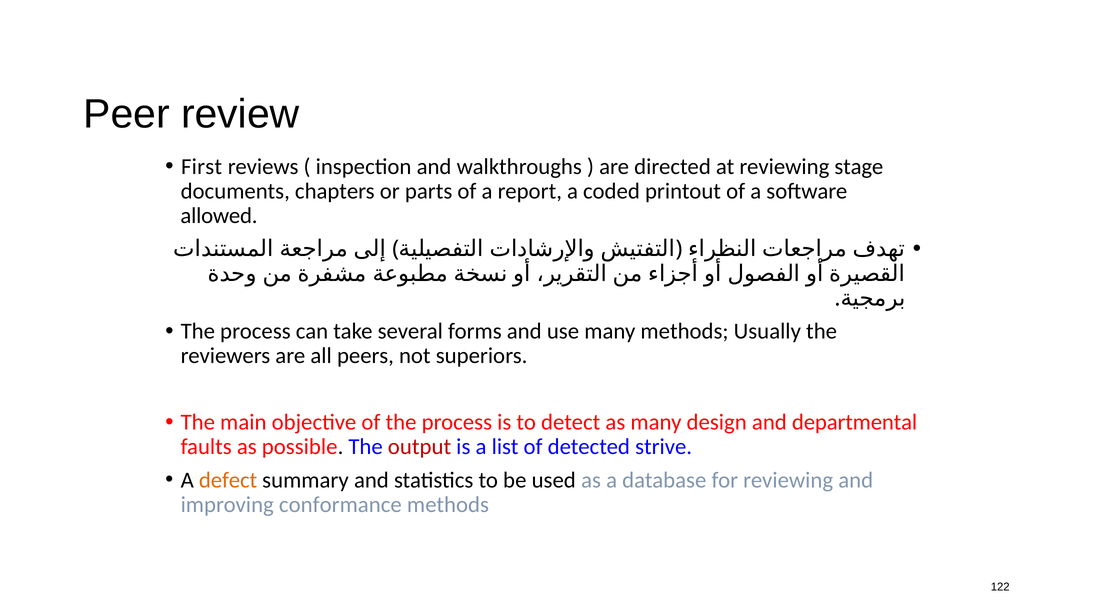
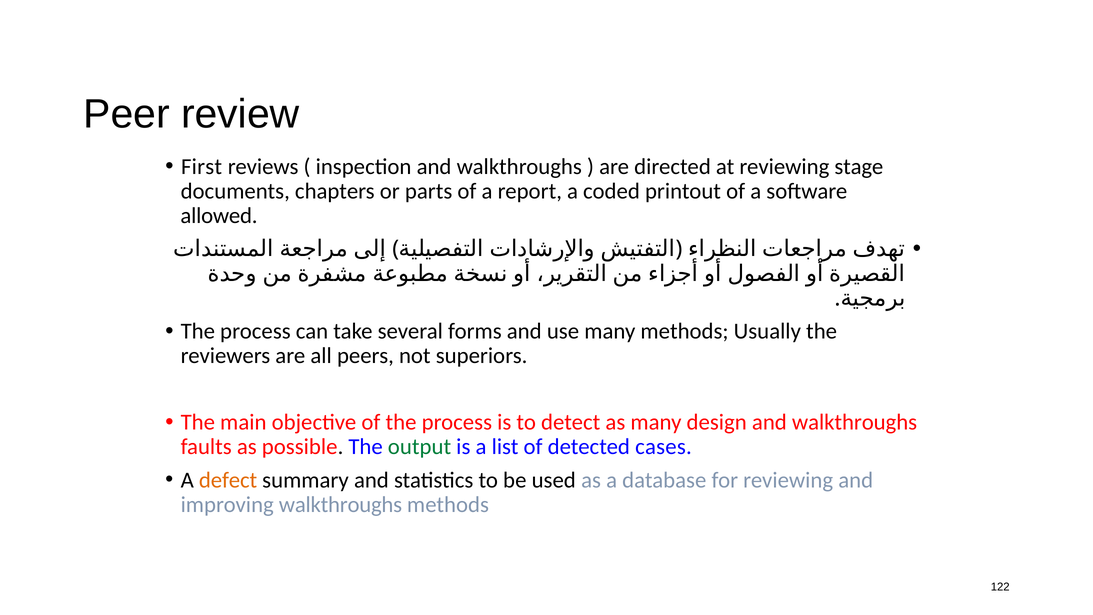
design and departmental: departmental -> walkthroughs
output colour: red -> green
strive: strive -> cases
improving conformance: conformance -> walkthroughs
